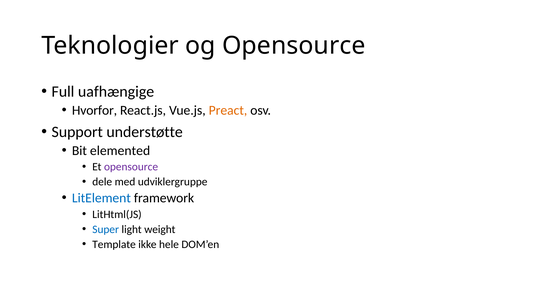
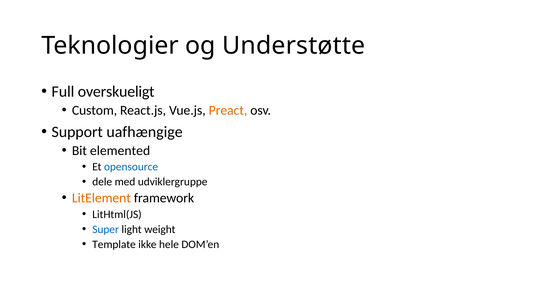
og Opensource: Opensource -> Understøtte
uafhængige: uafhængige -> overskueligt
Hvorfor: Hvorfor -> Custom
understøtte: understøtte -> uafhængige
opensource at (131, 167) colour: purple -> blue
LitElement colour: blue -> orange
